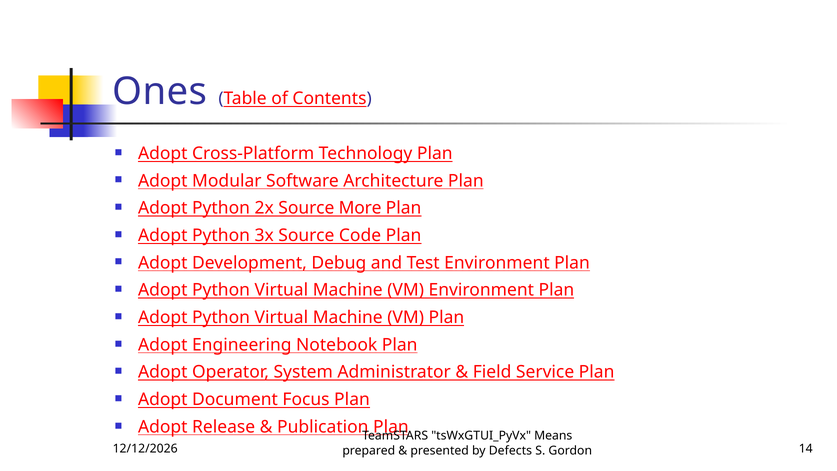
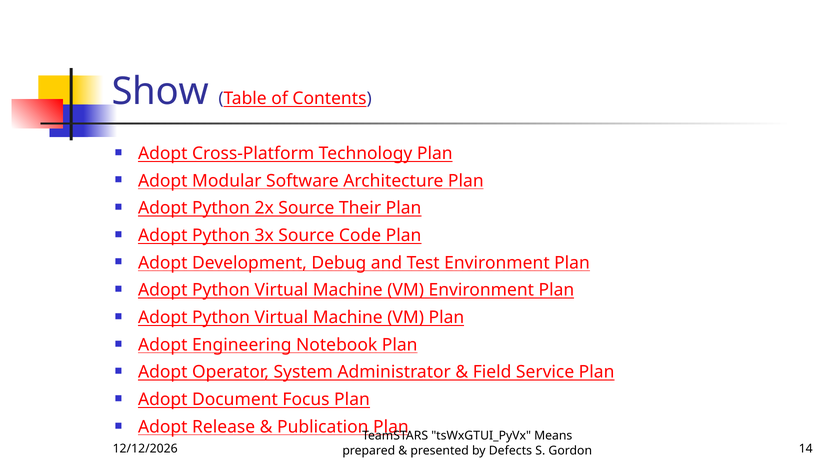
Ones: Ones -> Show
More: More -> Their
